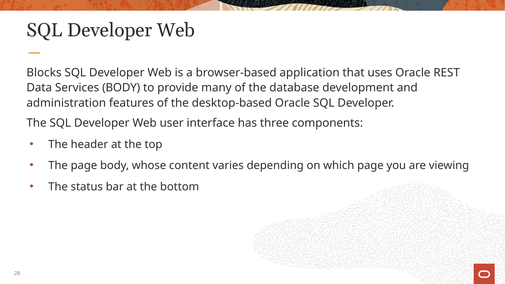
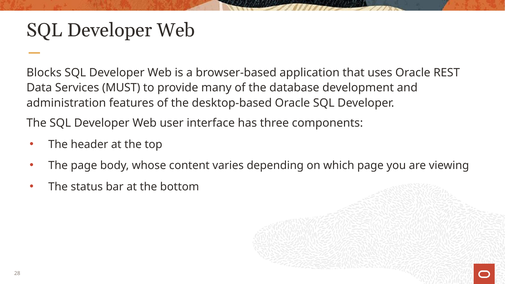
Services BODY: BODY -> MUST
